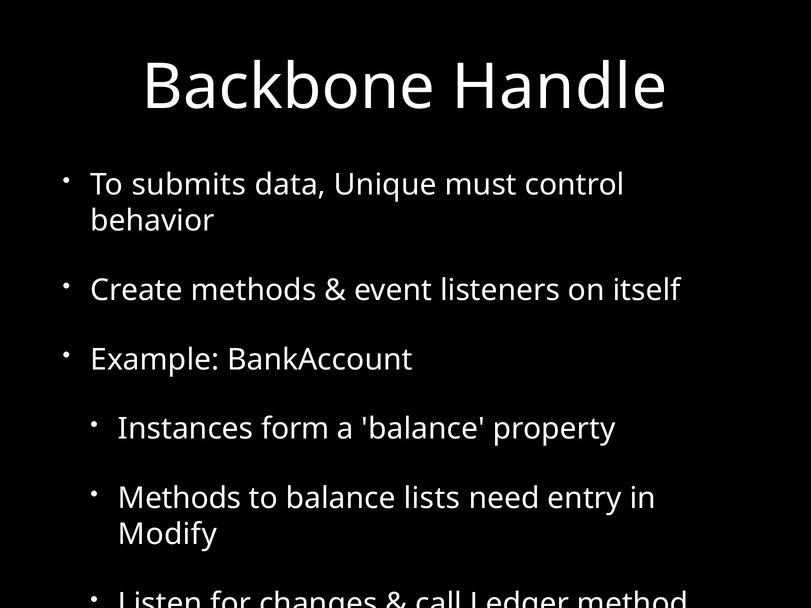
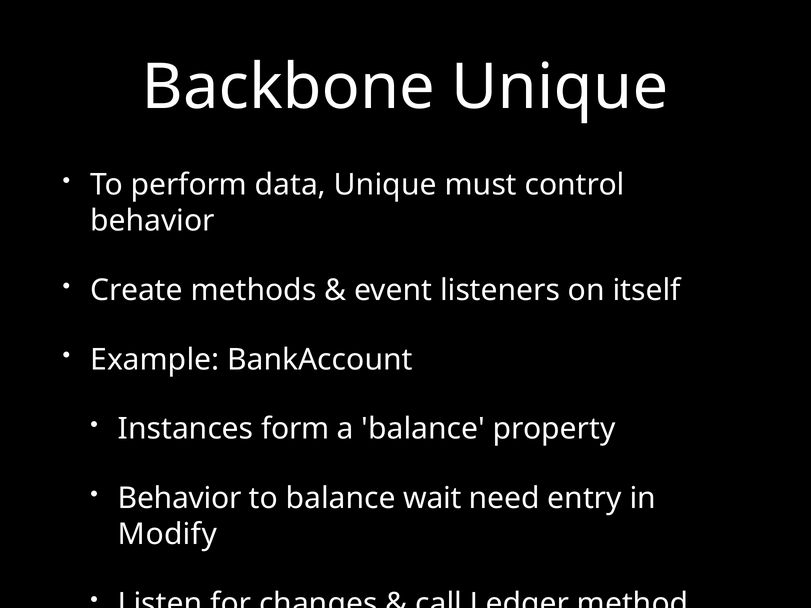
Backbone Handle: Handle -> Unique
submits: submits -> perform
Methods at (180, 499): Methods -> Behavior
lists: lists -> wait
